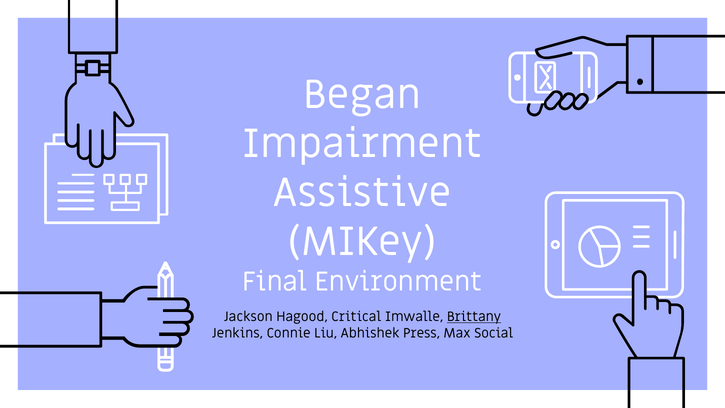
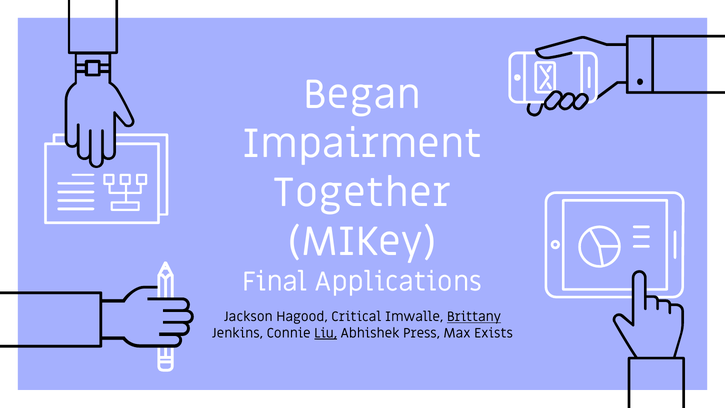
Assistive: Assistive -> Together
Environment: Environment -> Applications
Liu underline: none -> present
Social: Social -> Exists
